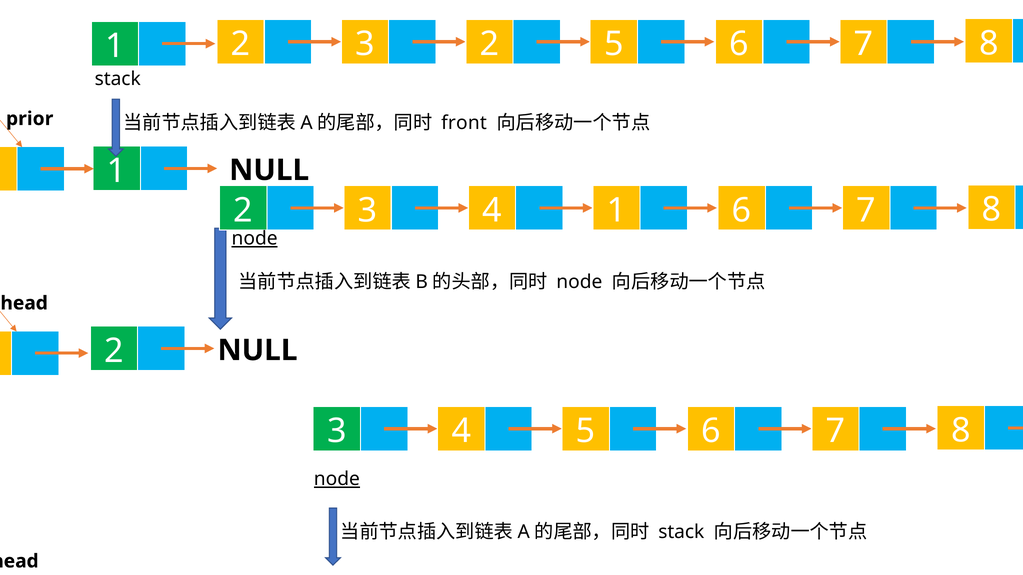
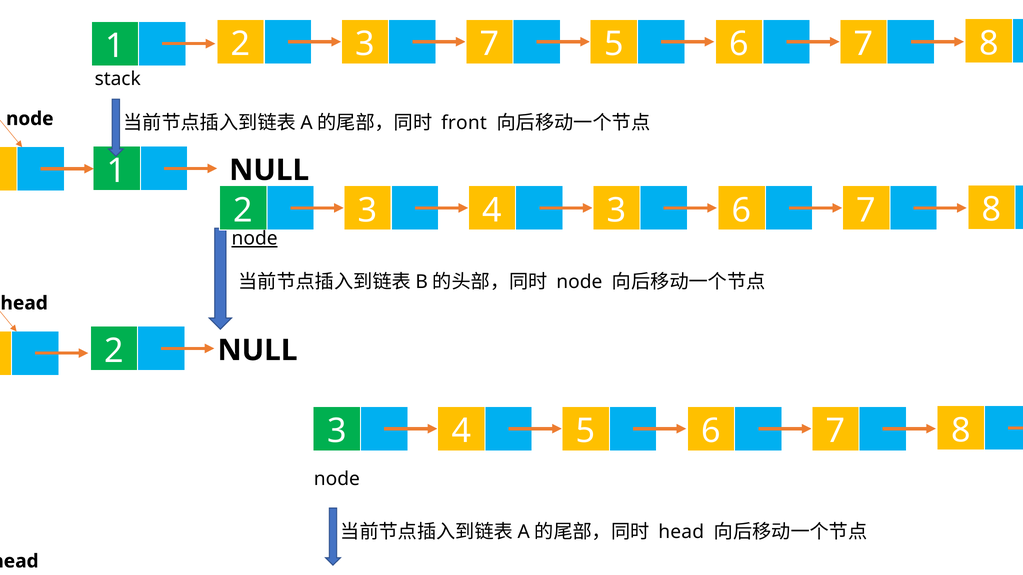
3 2: 2 -> 7
prior at (30, 119): prior -> node
4 1: 1 -> 3
node at (337, 479) underline: present -> none
stack at (681, 532): stack -> head
